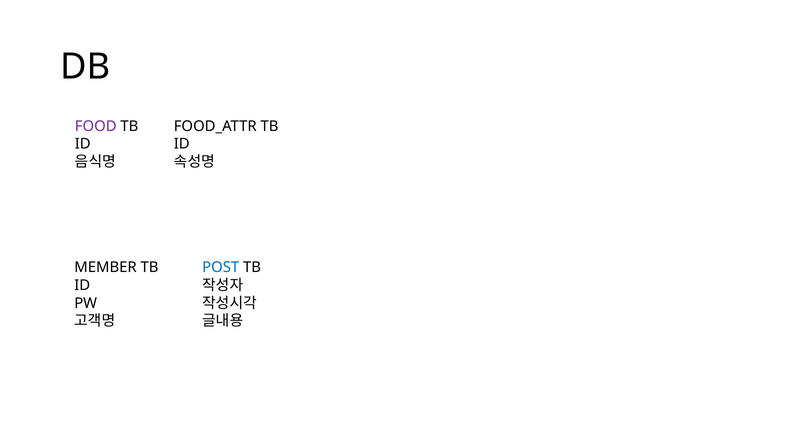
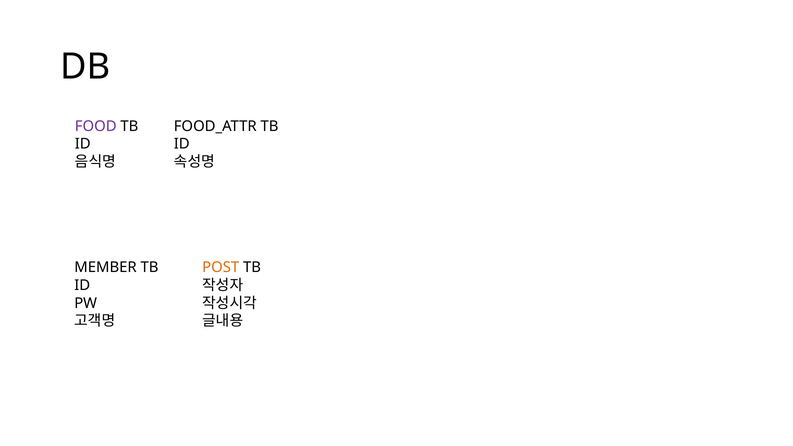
POST colour: blue -> orange
